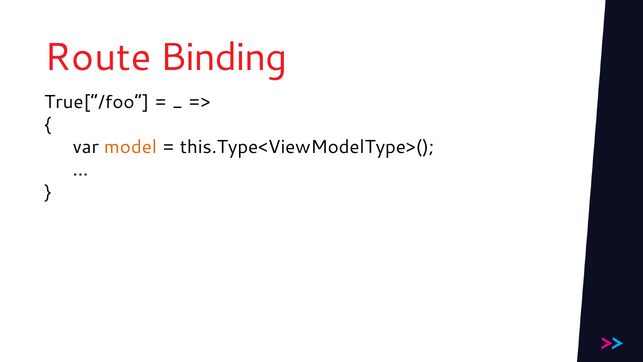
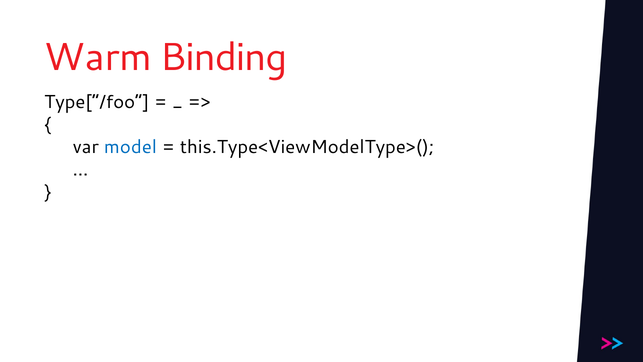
Route: Route -> Warm
True[“/foo: True[“/foo -> Type[“/foo
model colour: orange -> blue
